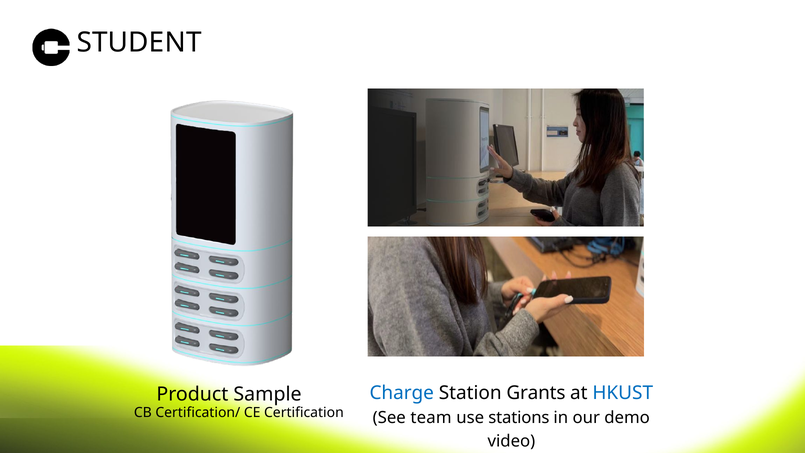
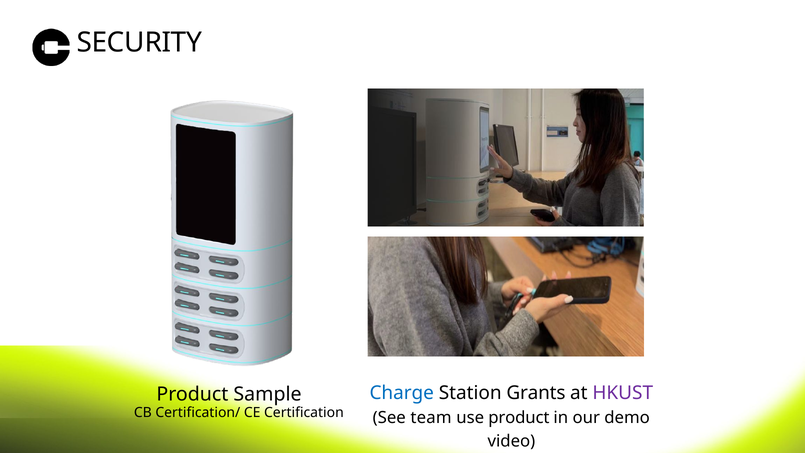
STUDENT: STUDENT -> SECURITY
HKUST colour: blue -> purple
use stations: stations -> product
